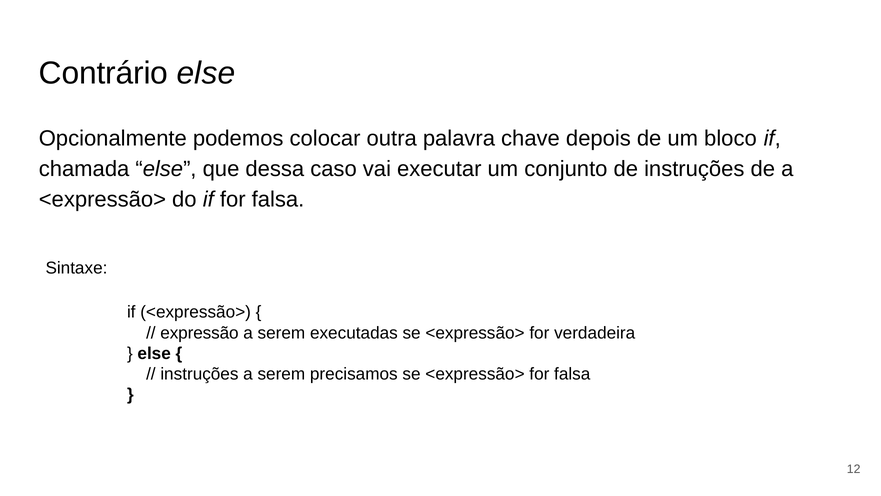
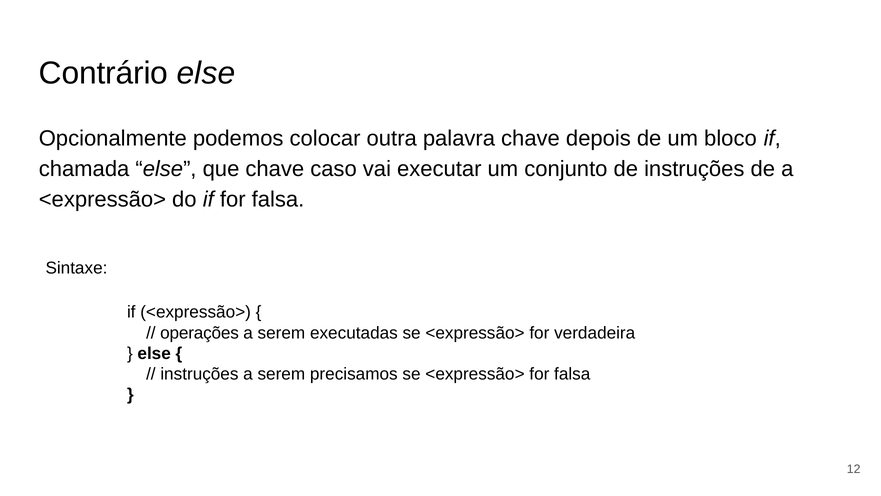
que dessa: dessa -> chave
expressão: expressão -> operações
